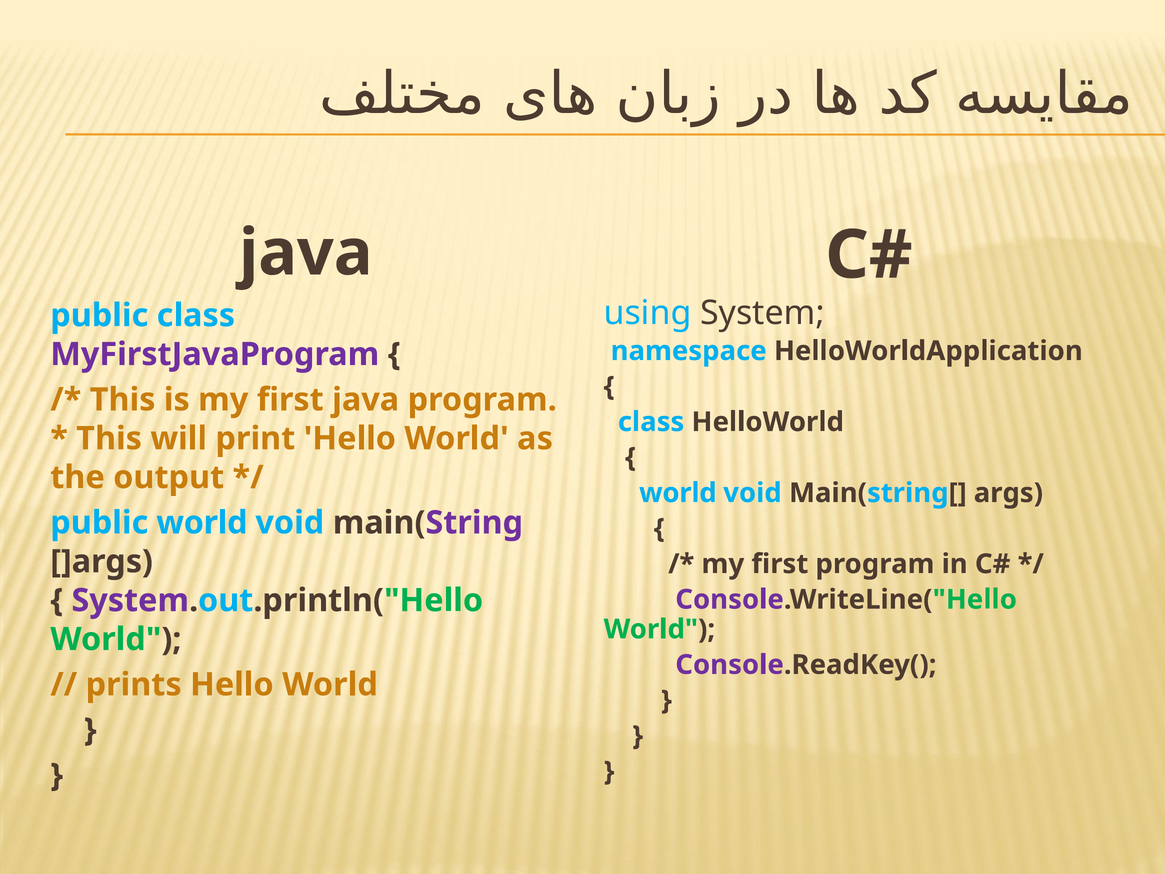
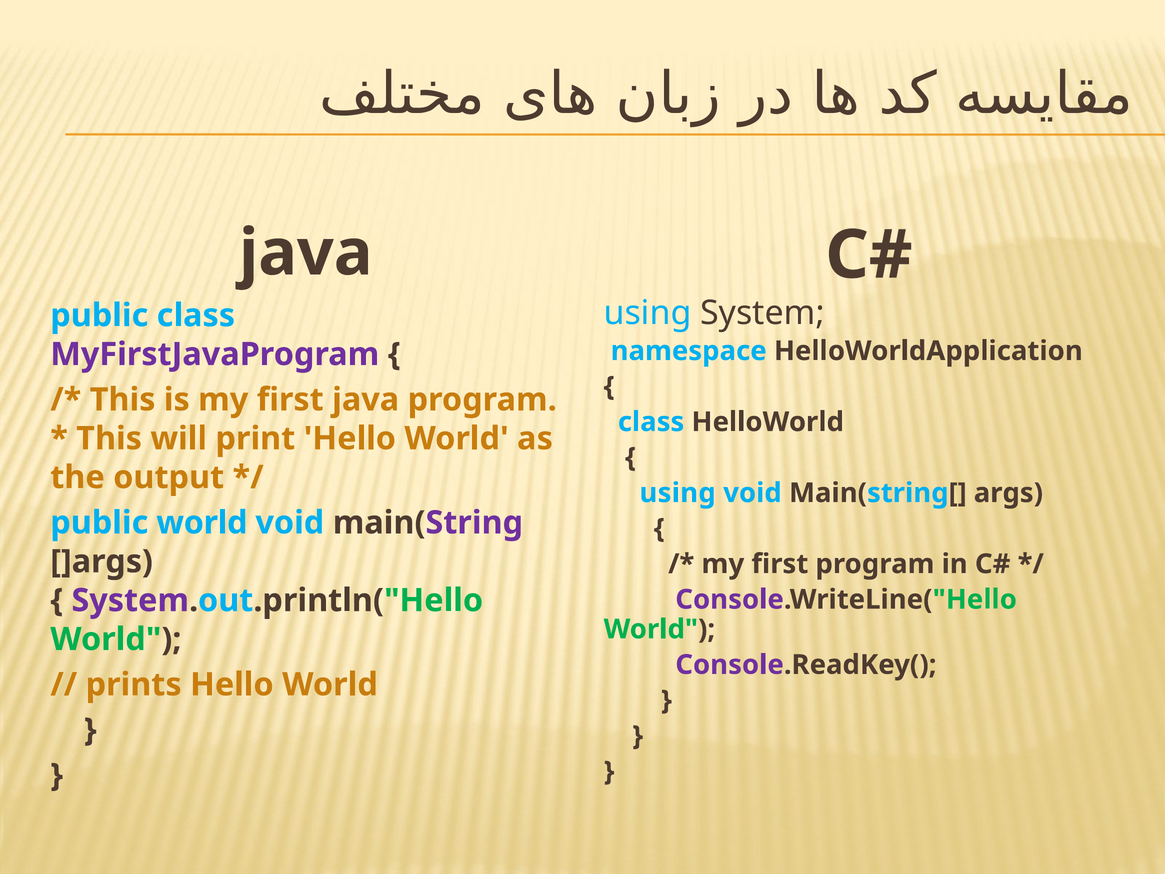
world at (678, 493): world -> using
